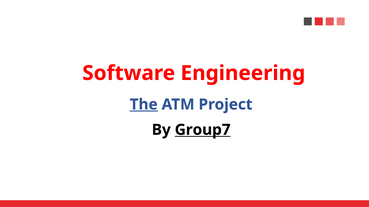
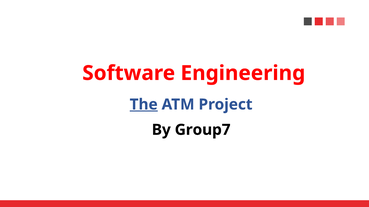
Group7 underline: present -> none
